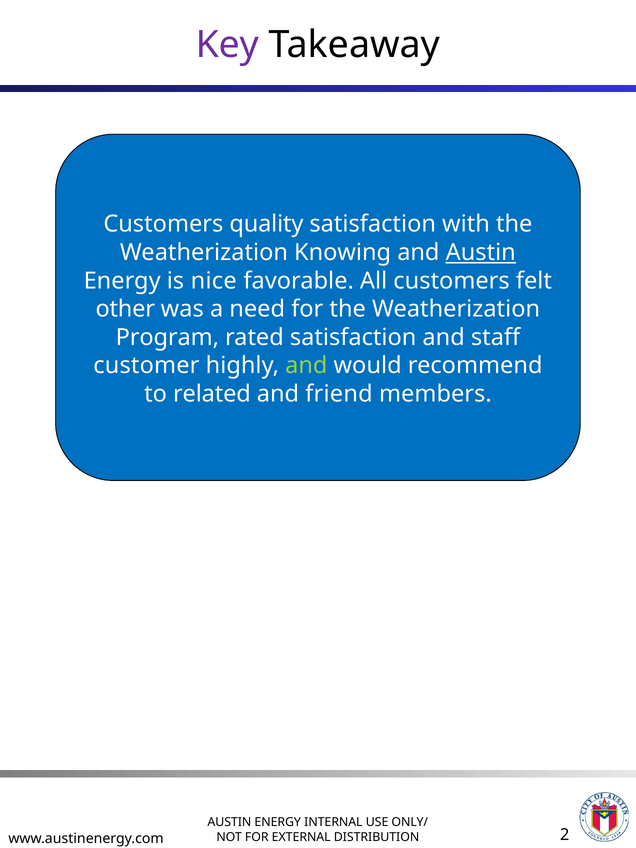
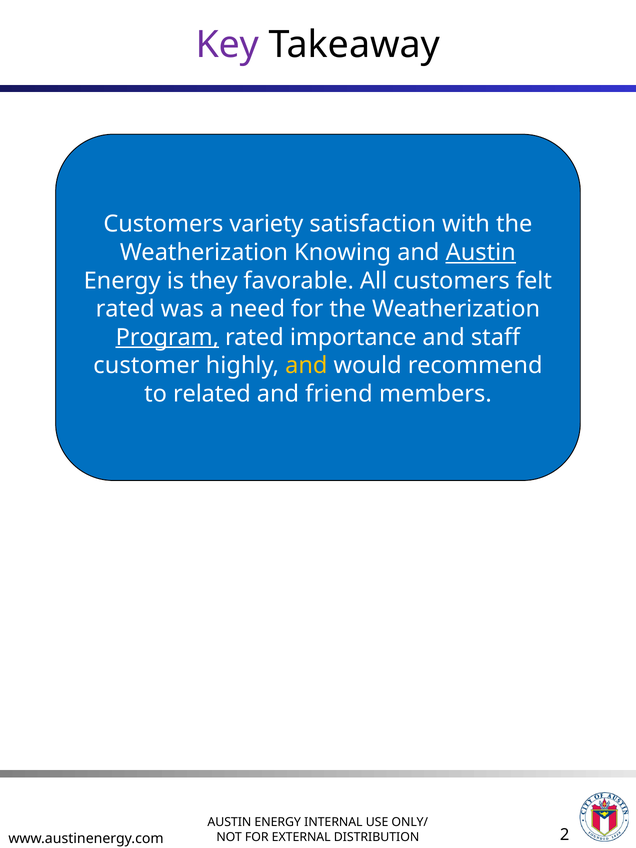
quality: quality -> variety
nice: nice -> they
other at (125, 309): other -> rated
Program underline: none -> present
rated satisfaction: satisfaction -> importance
and at (306, 366) colour: light green -> yellow
